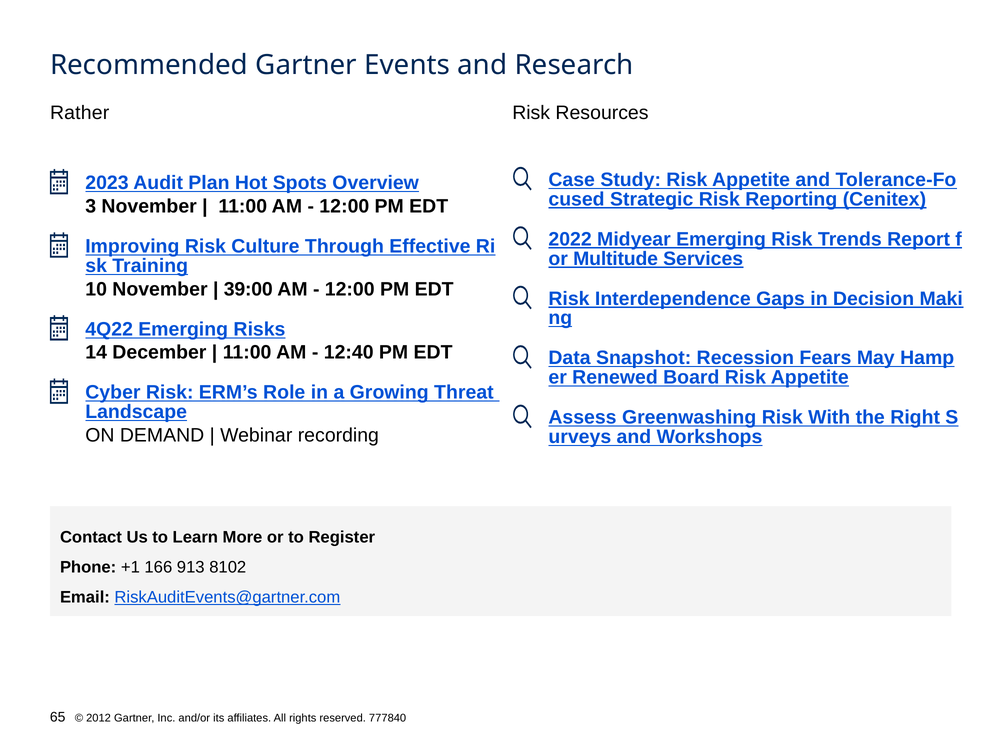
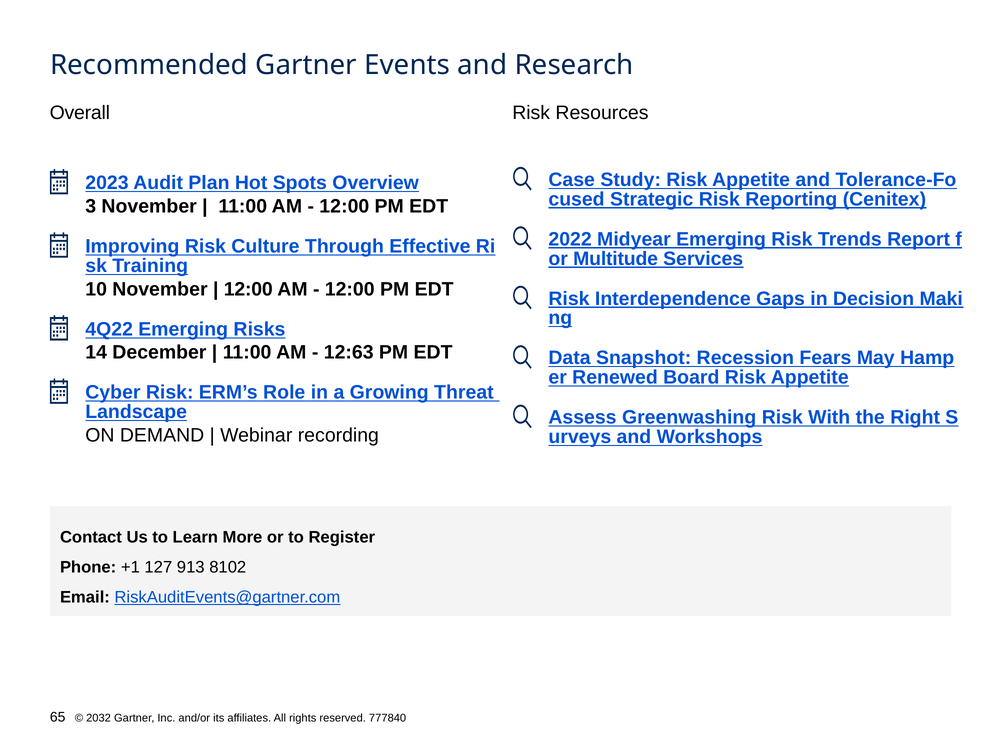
Rather: Rather -> Overall
39:00 at (248, 289): 39:00 -> 12:00
12:40: 12:40 -> 12:63
166: 166 -> 127
2012: 2012 -> 2032
